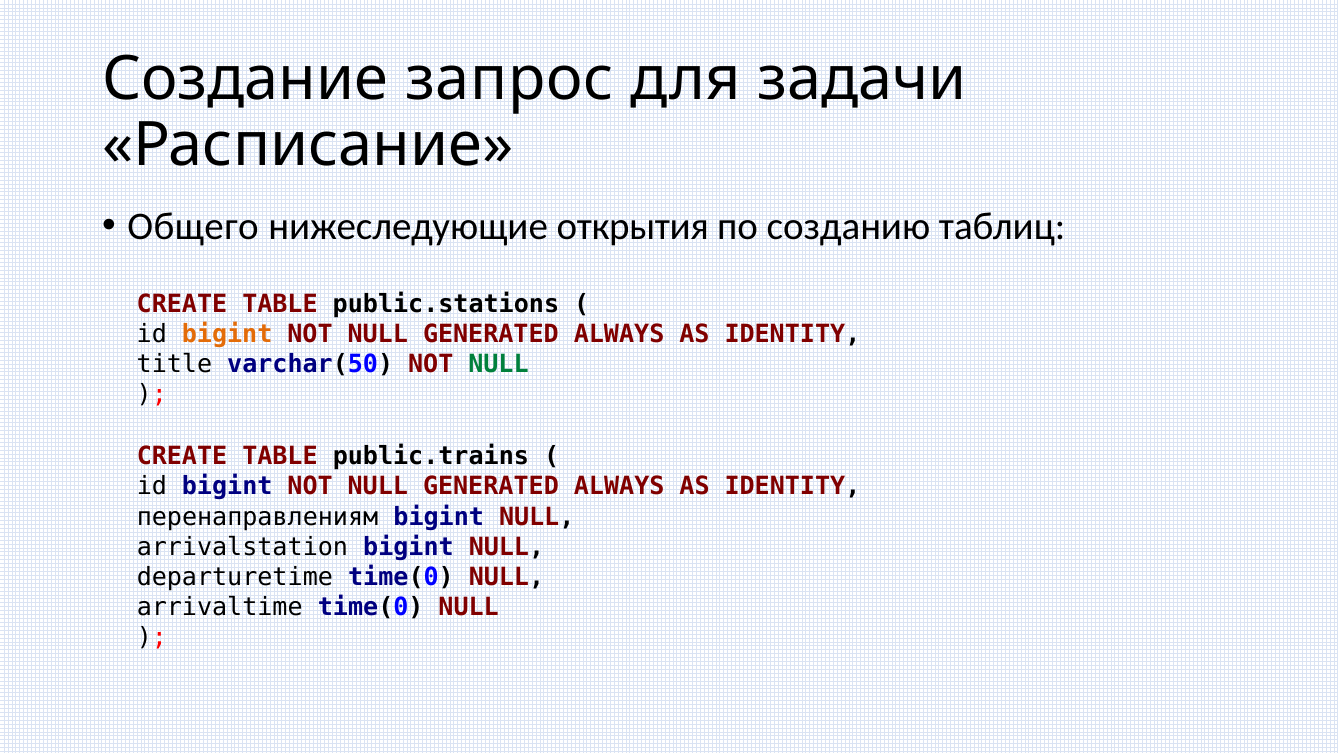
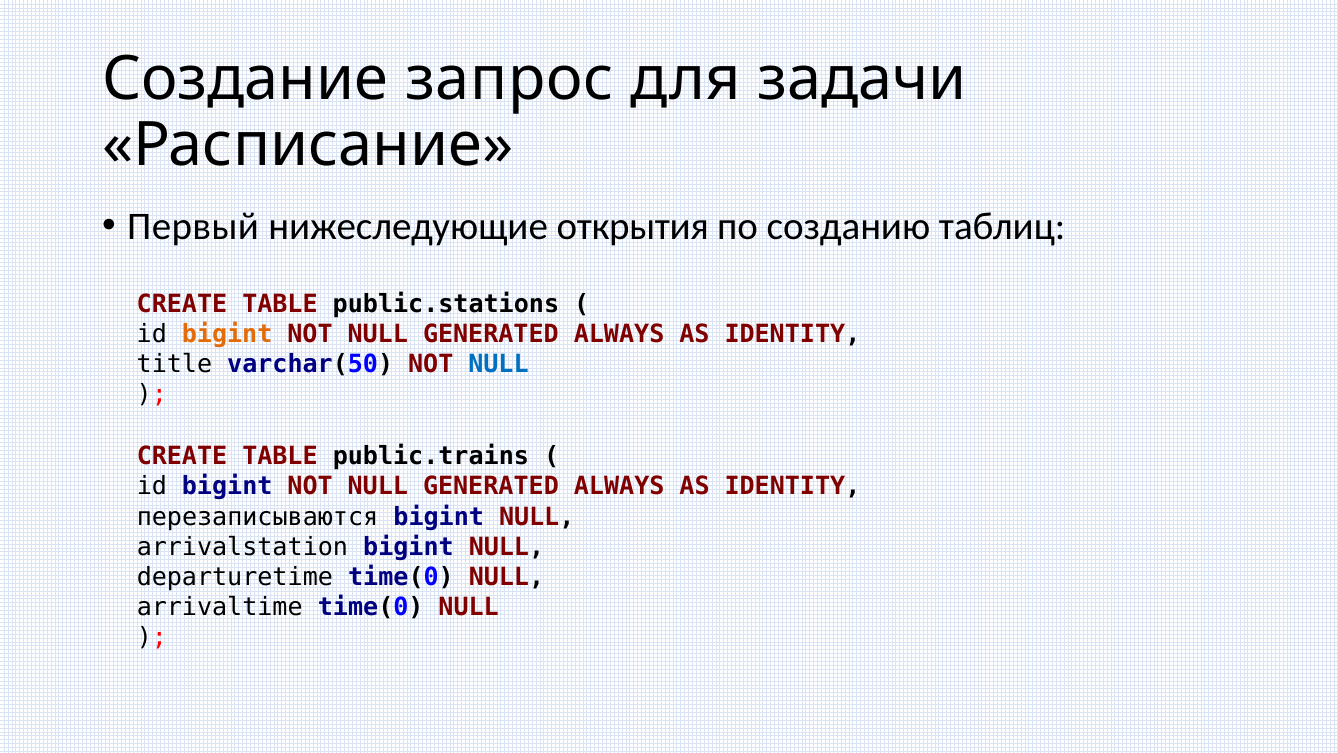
Общего: Общего -> Первый
NULL at (499, 364) colour: green -> blue
перенаправлениям: перенаправлениям -> перезаписываются
